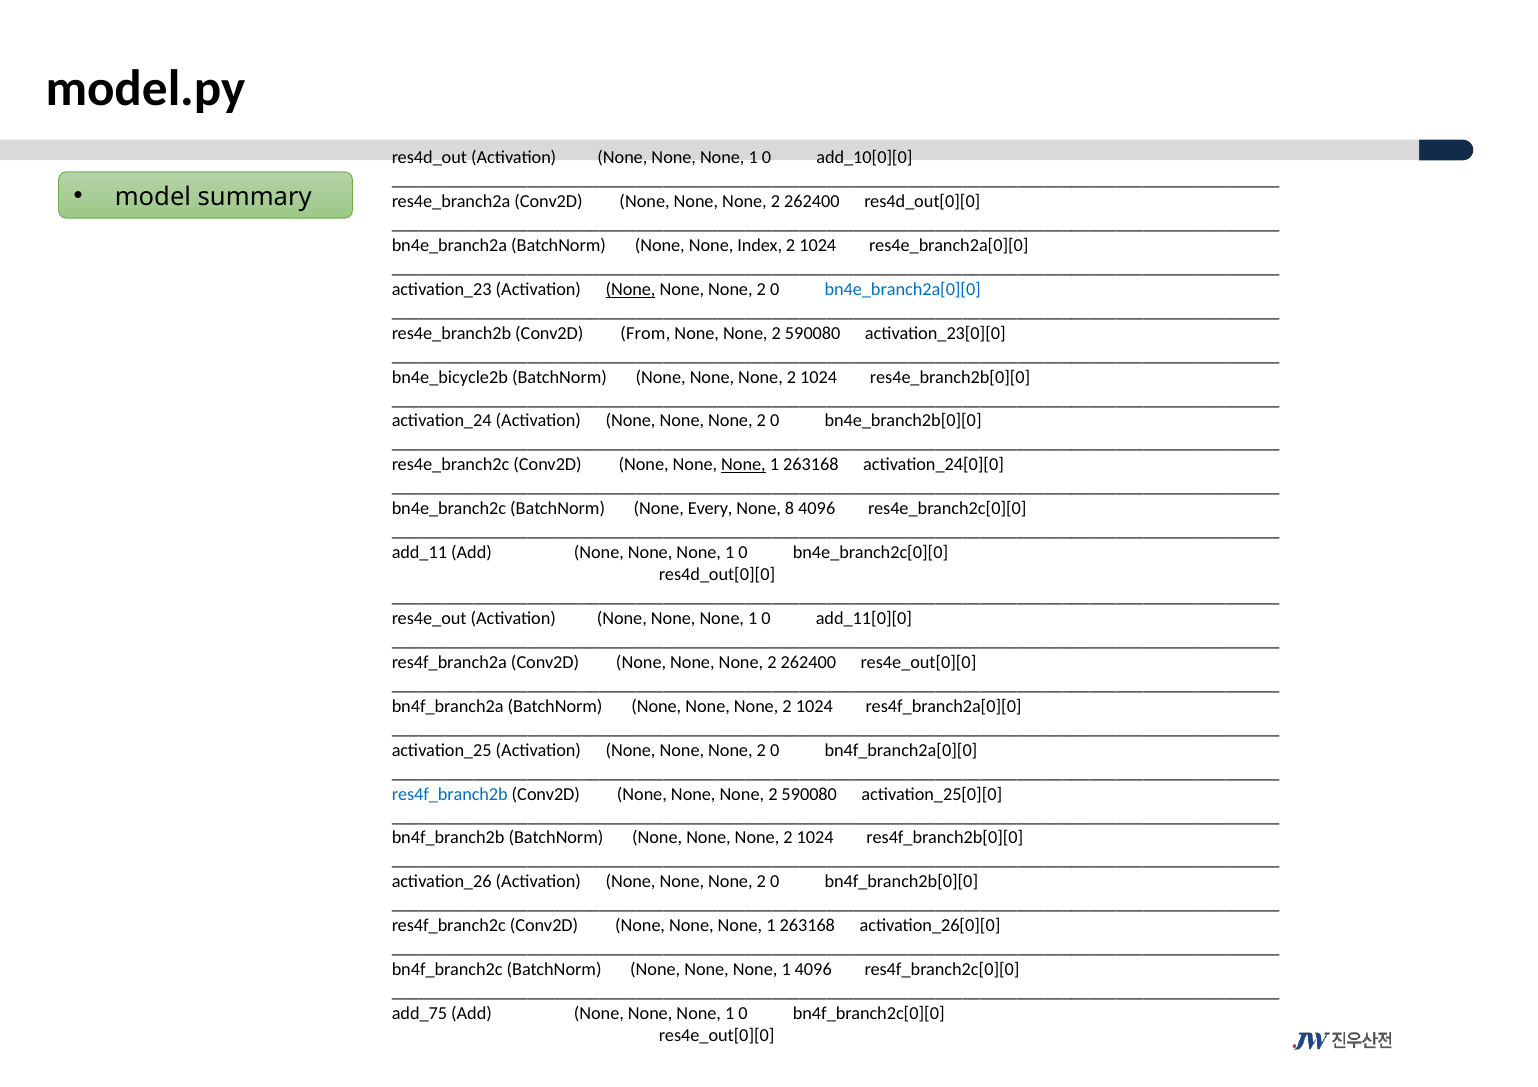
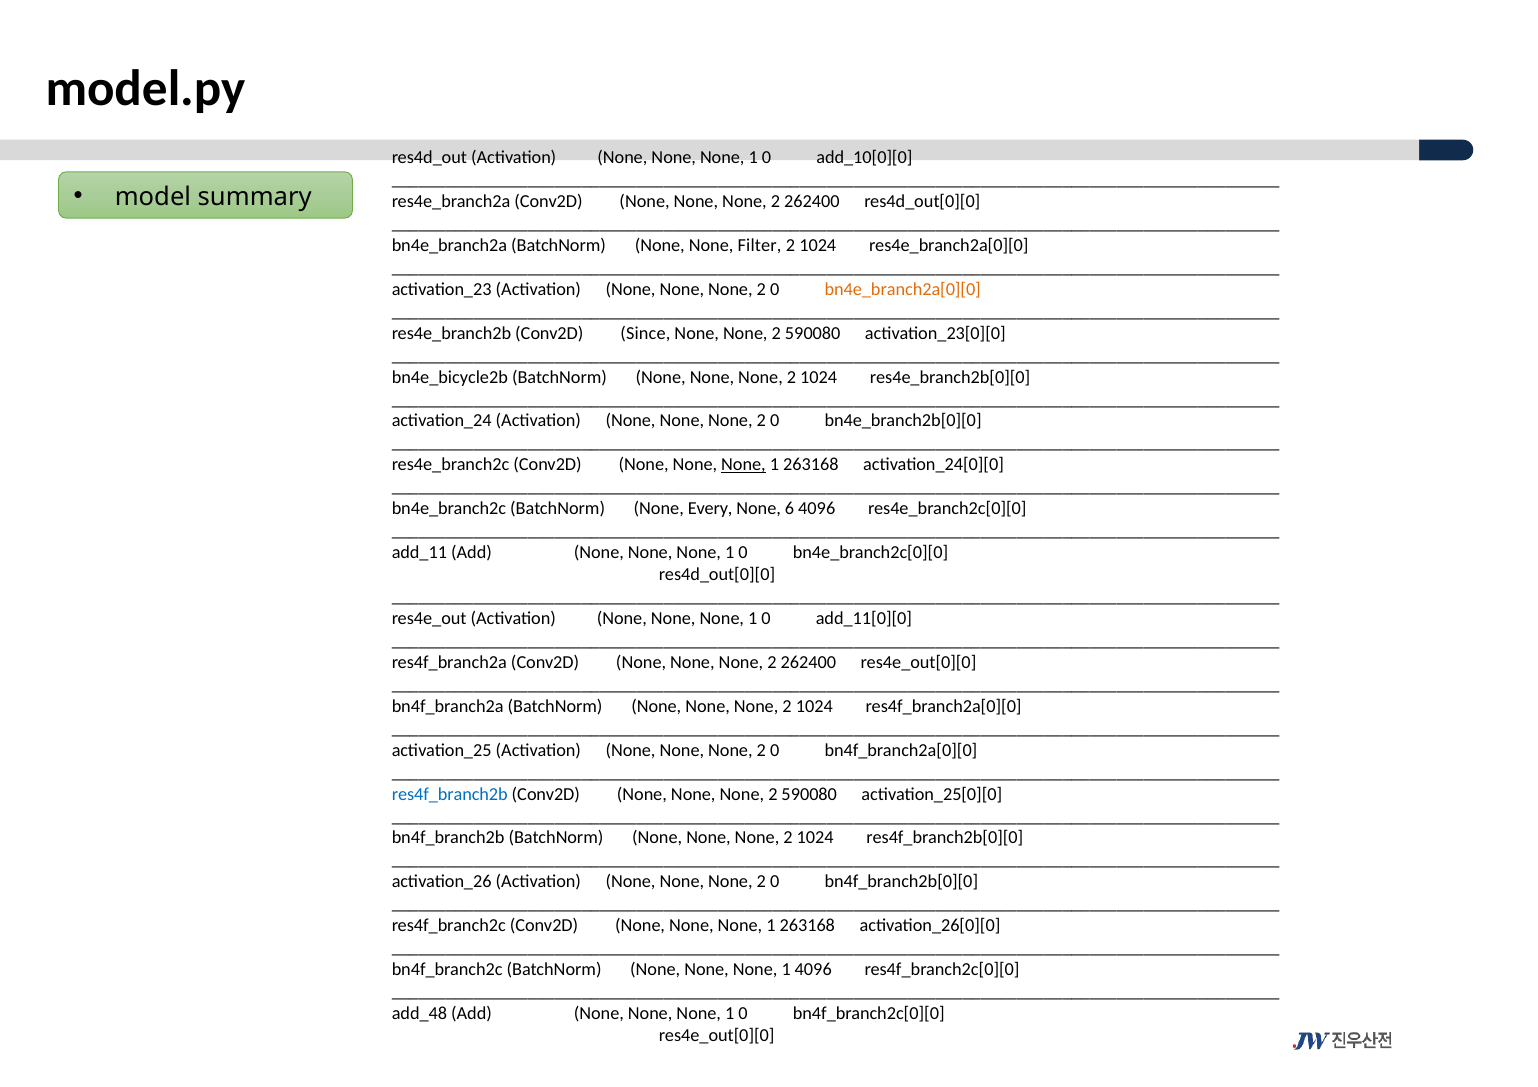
Index: Index -> Filter
None at (631, 289) underline: present -> none
bn4e_branch2a[0][0 colour: blue -> orange
From: From -> Since
8: 8 -> 6
add_75: add_75 -> add_48
